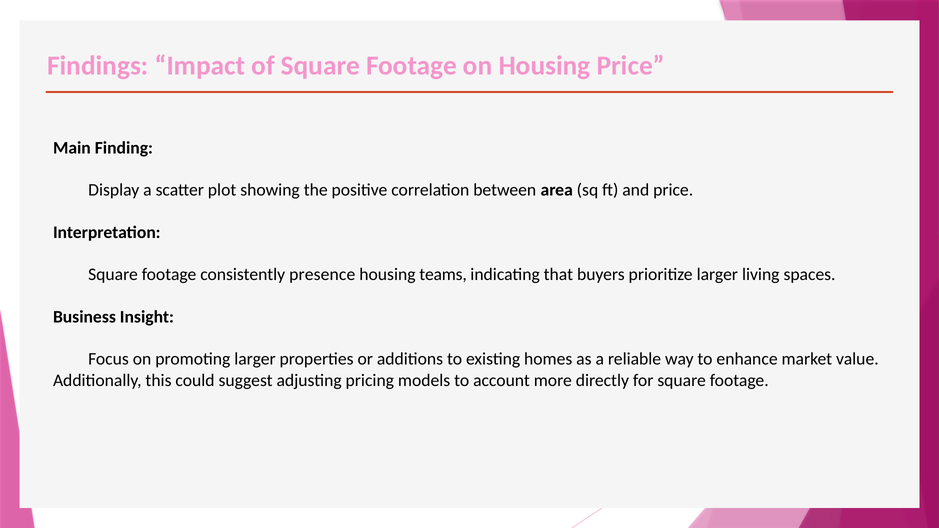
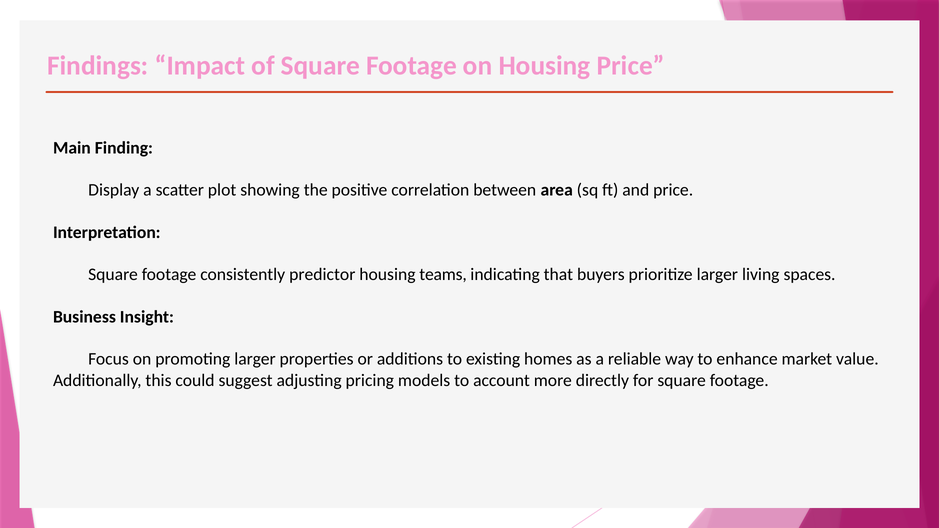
presence: presence -> predictor
